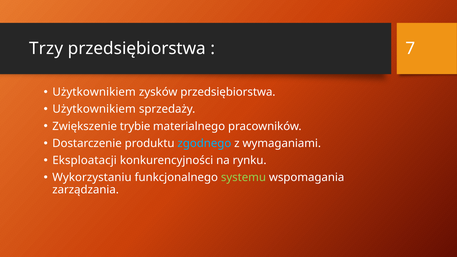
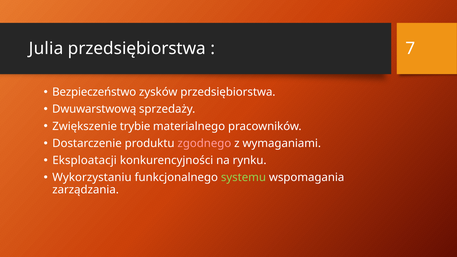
Trzy: Trzy -> Julia
Użytkownikiem at (94, 92): Użytkownikiem -> Bezpieczeństwo
Użytkownikiem at (94, 109): Użytkownikiem -> Dwuwarstwową
zgodnego colour: light blue -> pink
